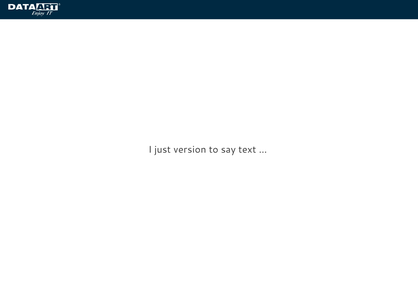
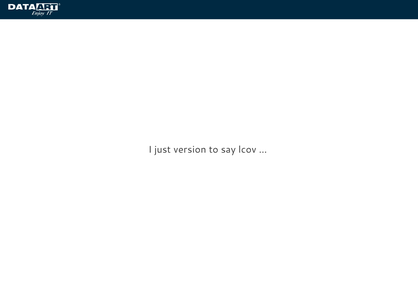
text: text -> lcov
